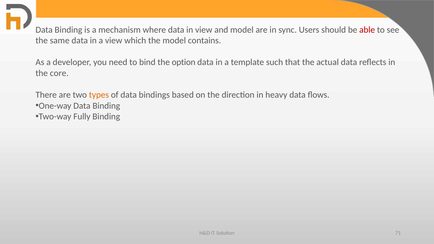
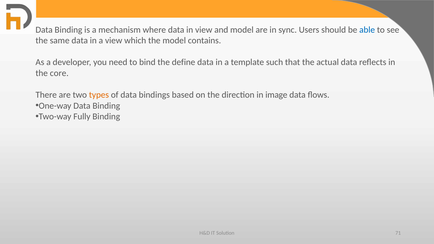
able colour: red -> blue
option: option -> define
heavy: heavy -> image
